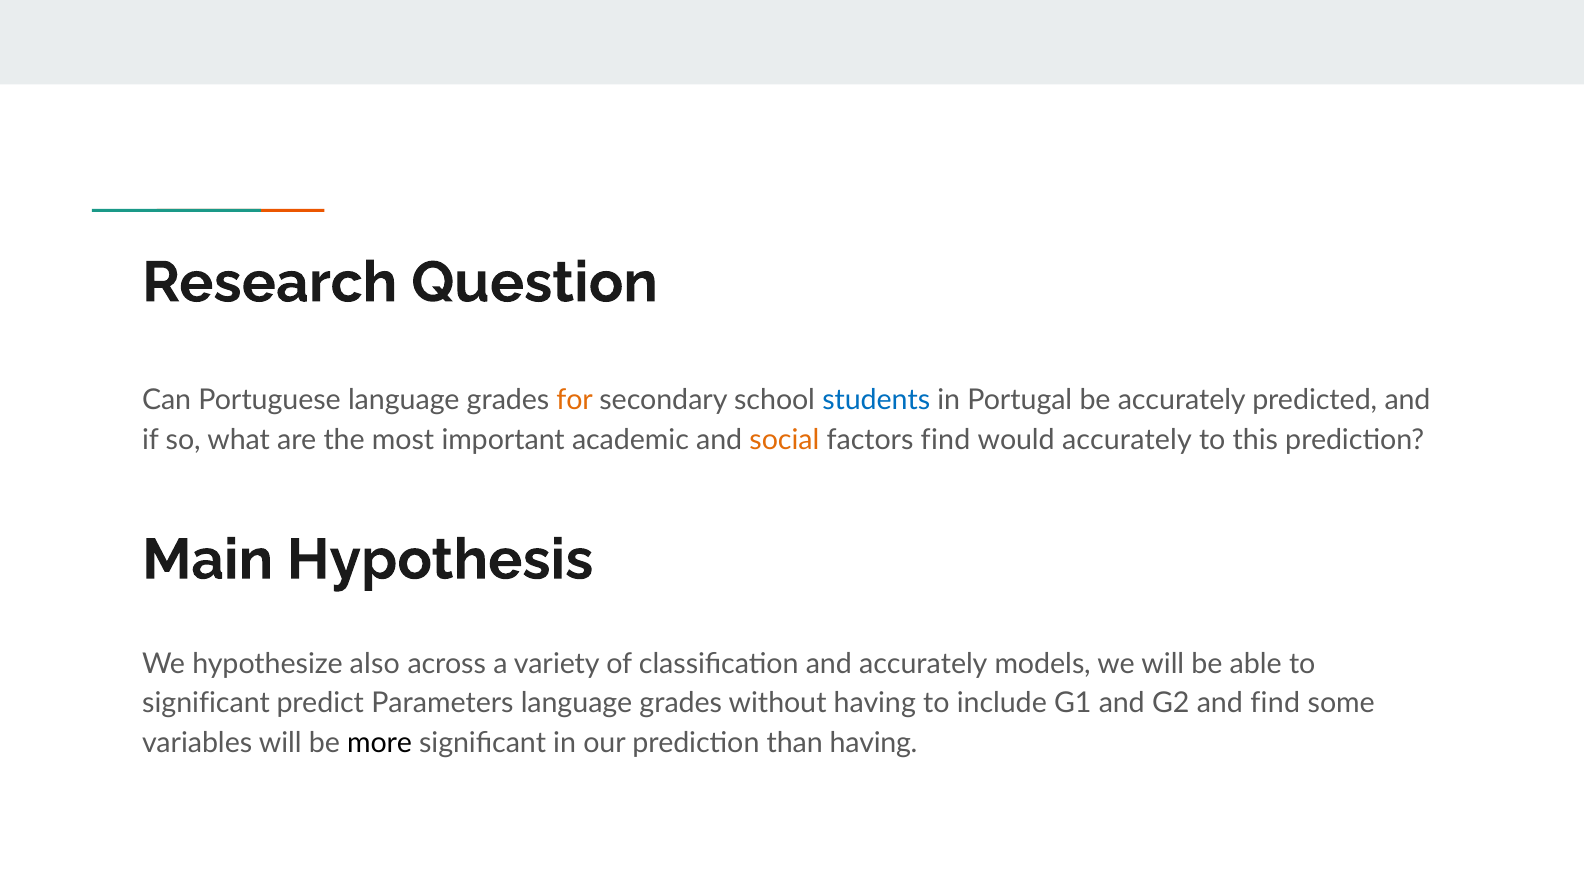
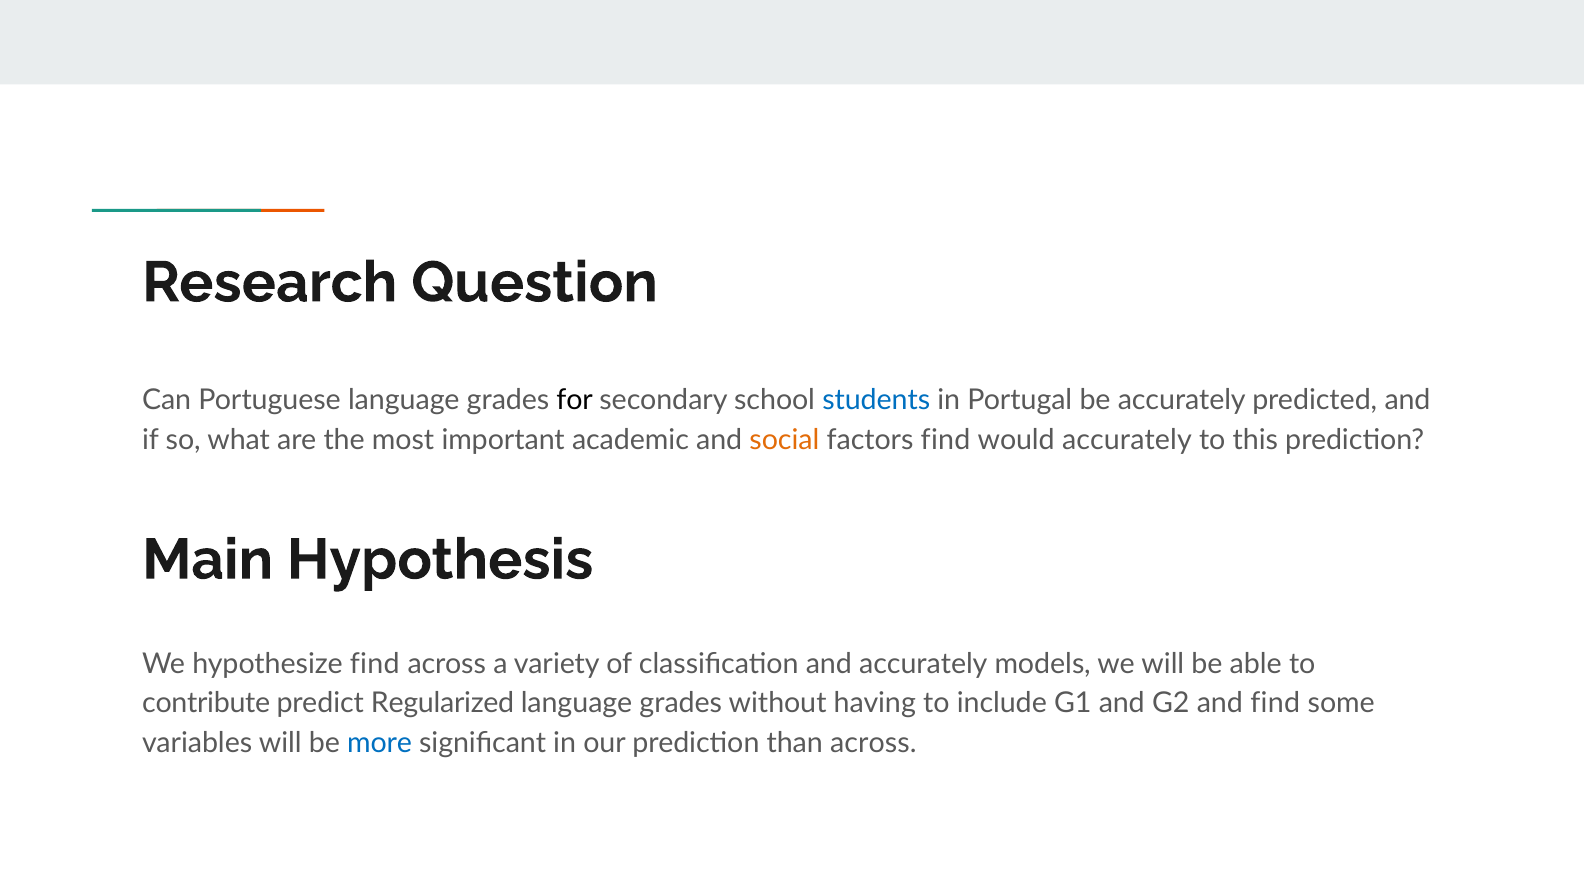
for colour: orange -> black
hypothesize also: also -> find
significant at (206, 703): significant -> contribute
Parameters: Parameters -> Regularized
more colour: black -> blue
than having: having -> across
